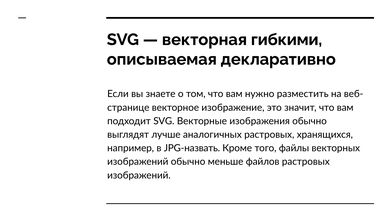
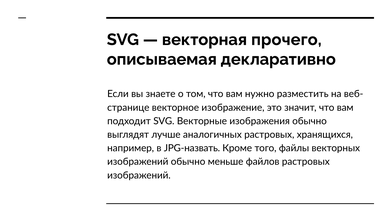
гибкими: гибкими -> прочего
